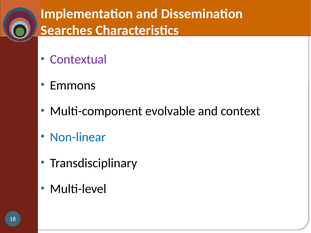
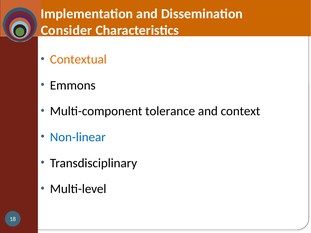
Searches: Searches -> Consider
Contextual colour: purple -> orange
evolvable: evolvable -> tolerance
